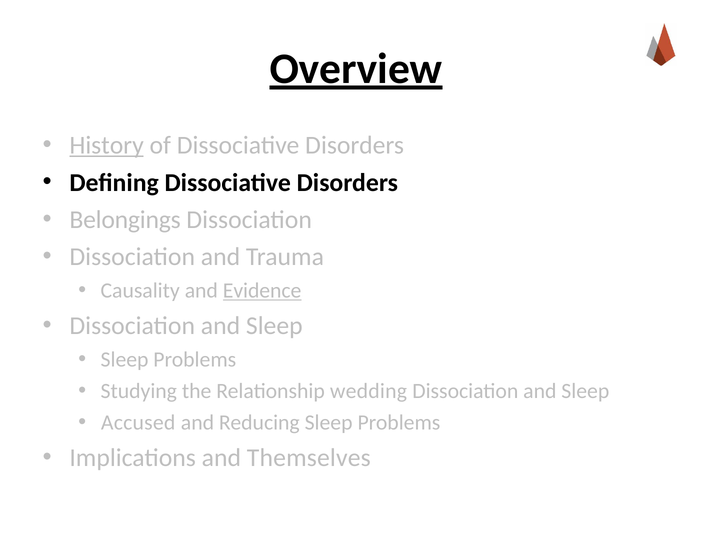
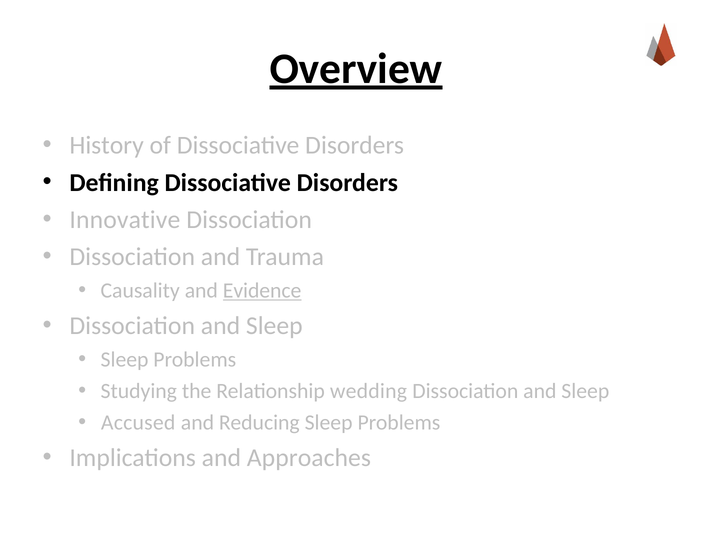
History underline: present -> none
Belongings: Belongings -> Innovative
Themselves: Themselves -> Approaches
